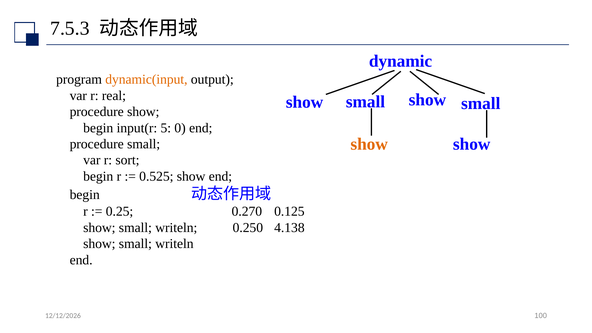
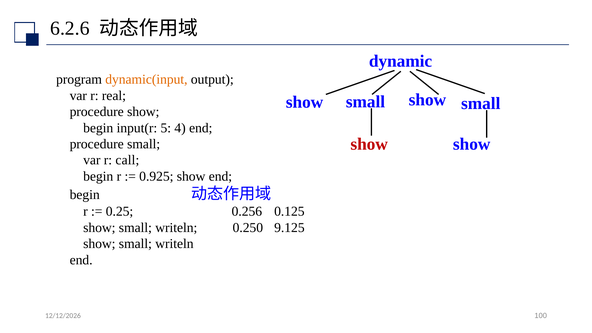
7.5.3: 7.5.3 -> 6.2.6
0: 0 -> 4
show at (369, 144) colour: orange -> red
sort: sort -> call
0.525: 0.525 -> 0.925
0.270: 0.270 -> 0.256
4.138: 4.138 -> 9.125
